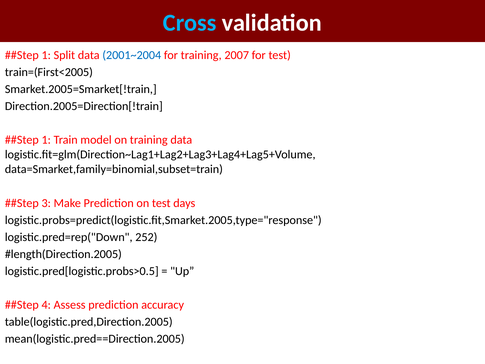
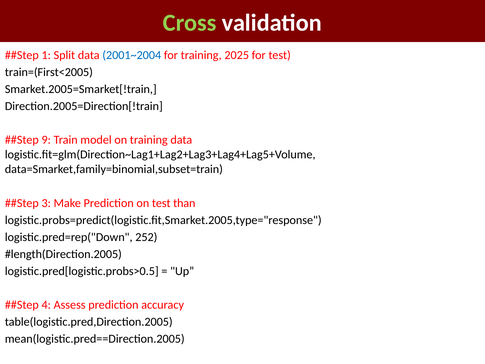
Cross colour: light blue -> light green
2007: 2007 -> 2025
1 at (46, 140): 1 -> 9
days: days -> than
